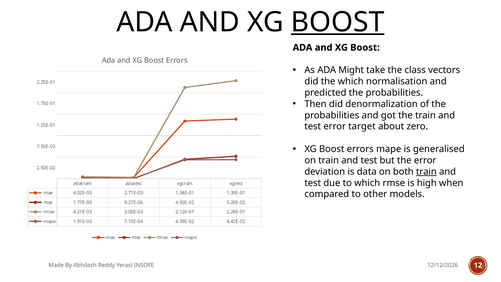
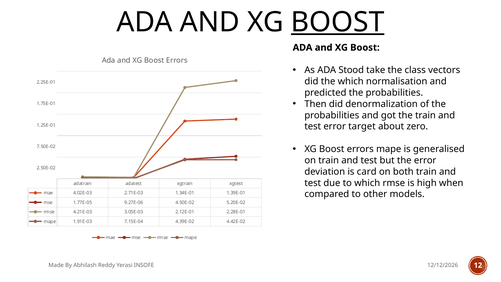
Might: Might -> Stood
data: data -> card
train at (426, 172) underline: present -> none
